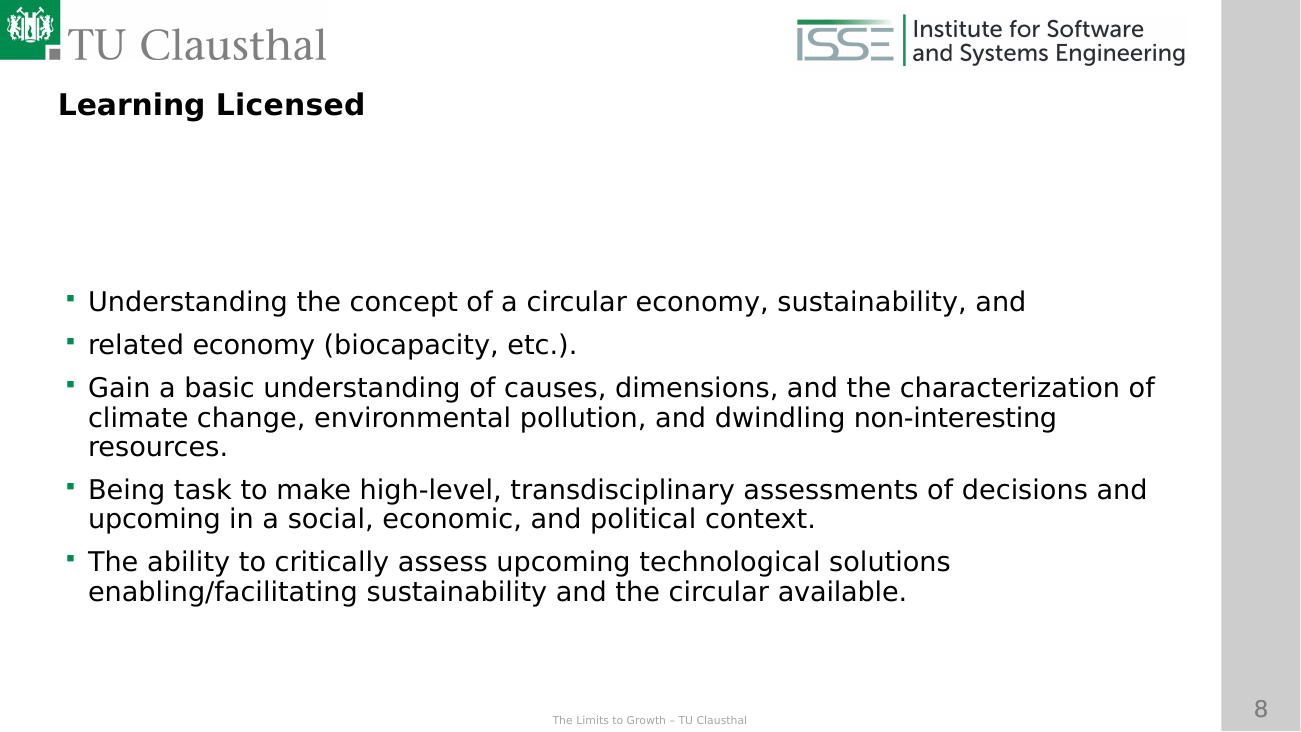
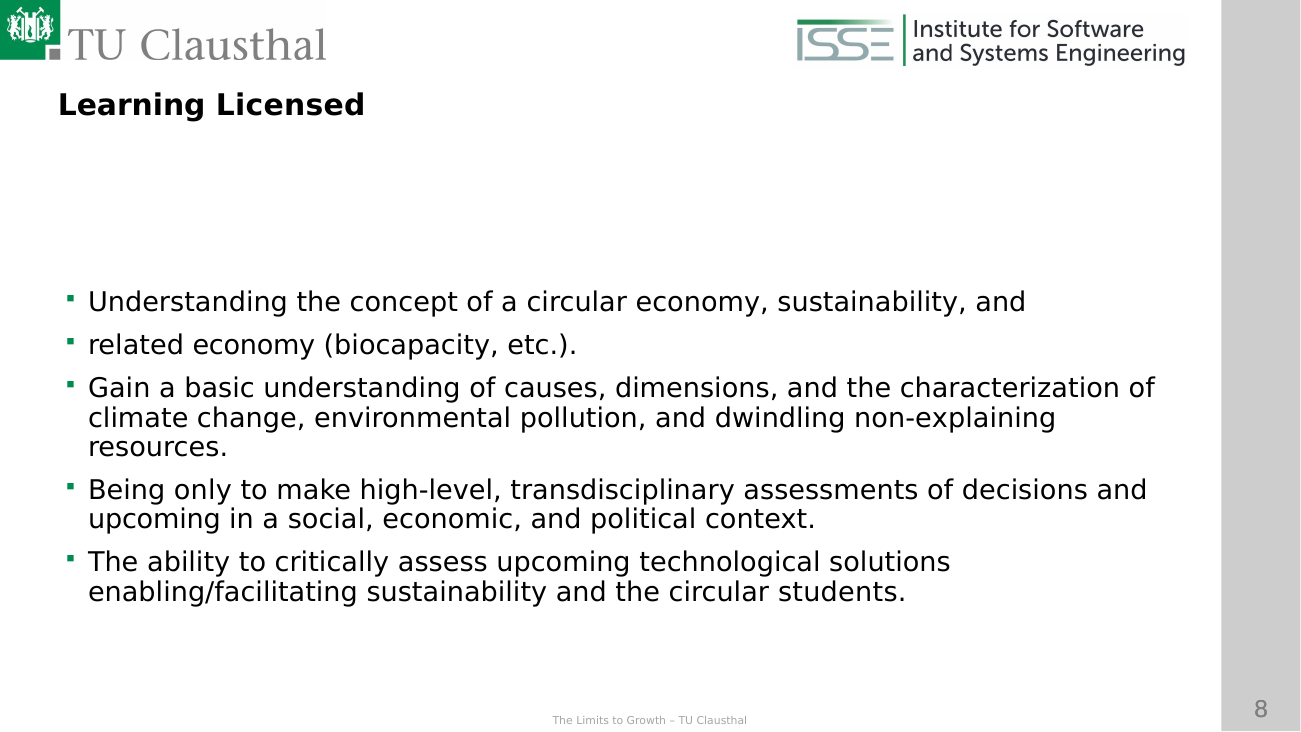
non-interesting: non-interesting -> non-explaining
task: task -> only
available: available -> students
